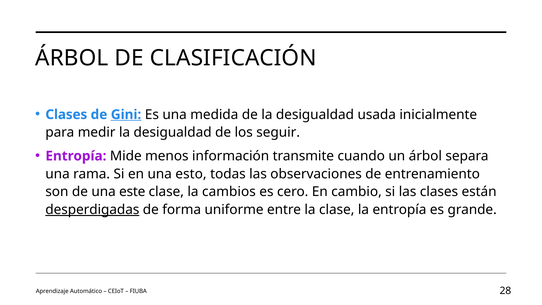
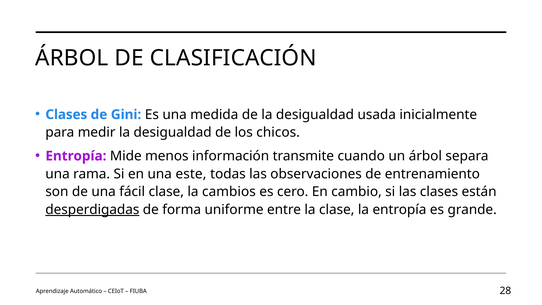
Gini underline: present -> none
seguir: seguir -> chicos
esto: esto -> este
este: este -> fácil
